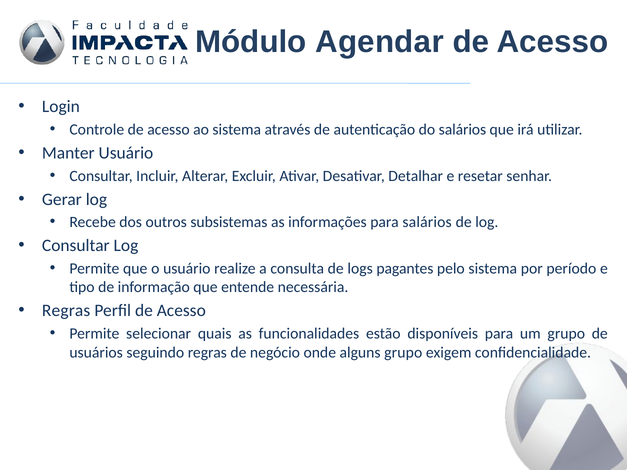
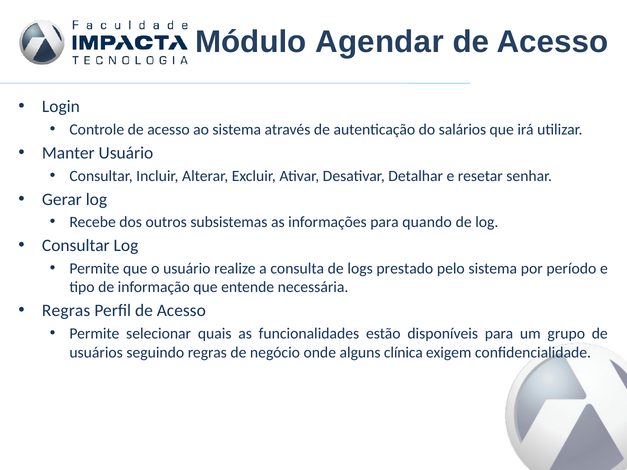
para salários: salários -> quando
pagantes: pagantes -> prestado
alguns grupo: grupo -> clínica
